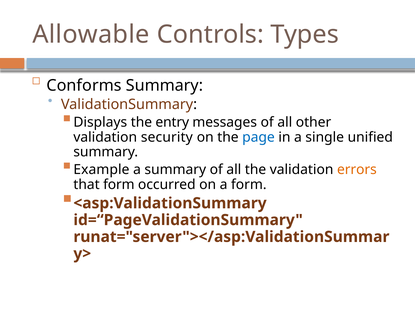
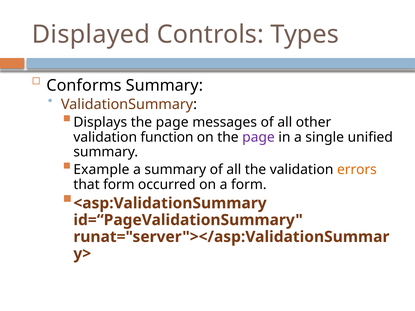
Allowable: Allowable -> Displayed
Displays the entry: entry -> page
security: security -> function
page at (258, 137) colour: blue -> purple
